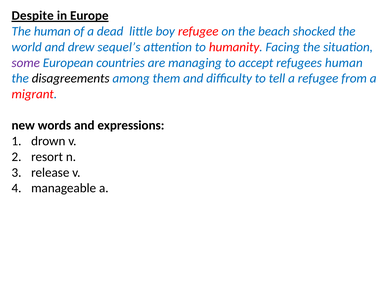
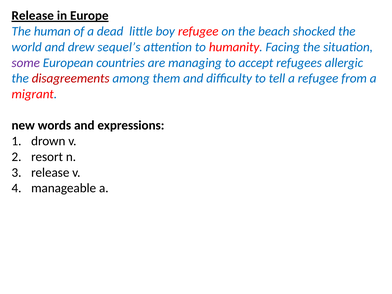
Despite at (33, 16): Despite -> Release
refugees human: human -> allergic
disagreements colour: black -> red
